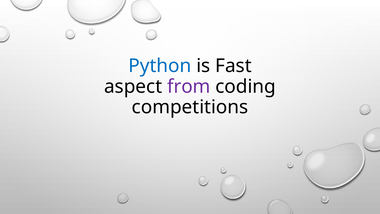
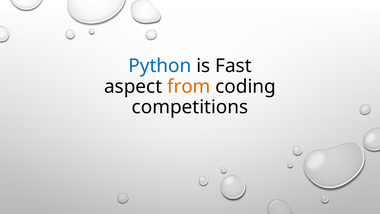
from colour: purple -> orange
